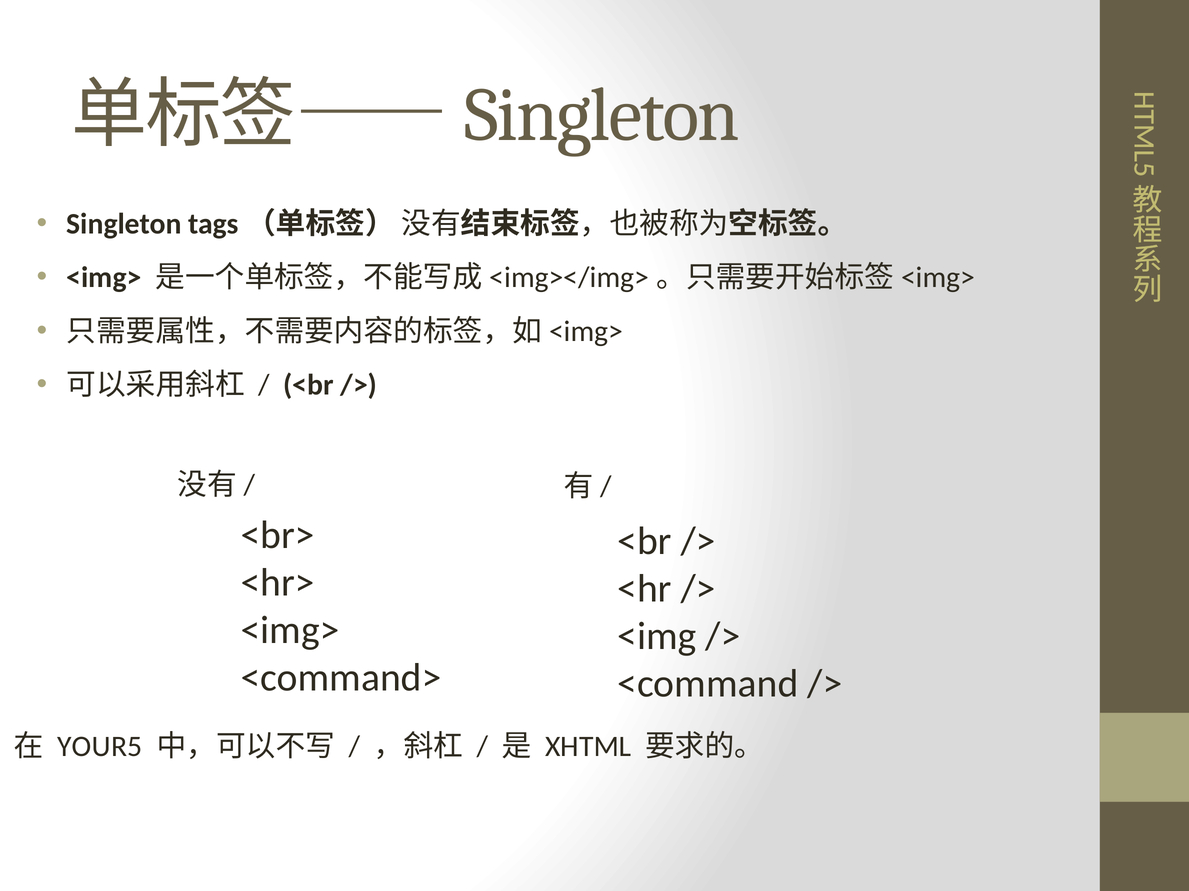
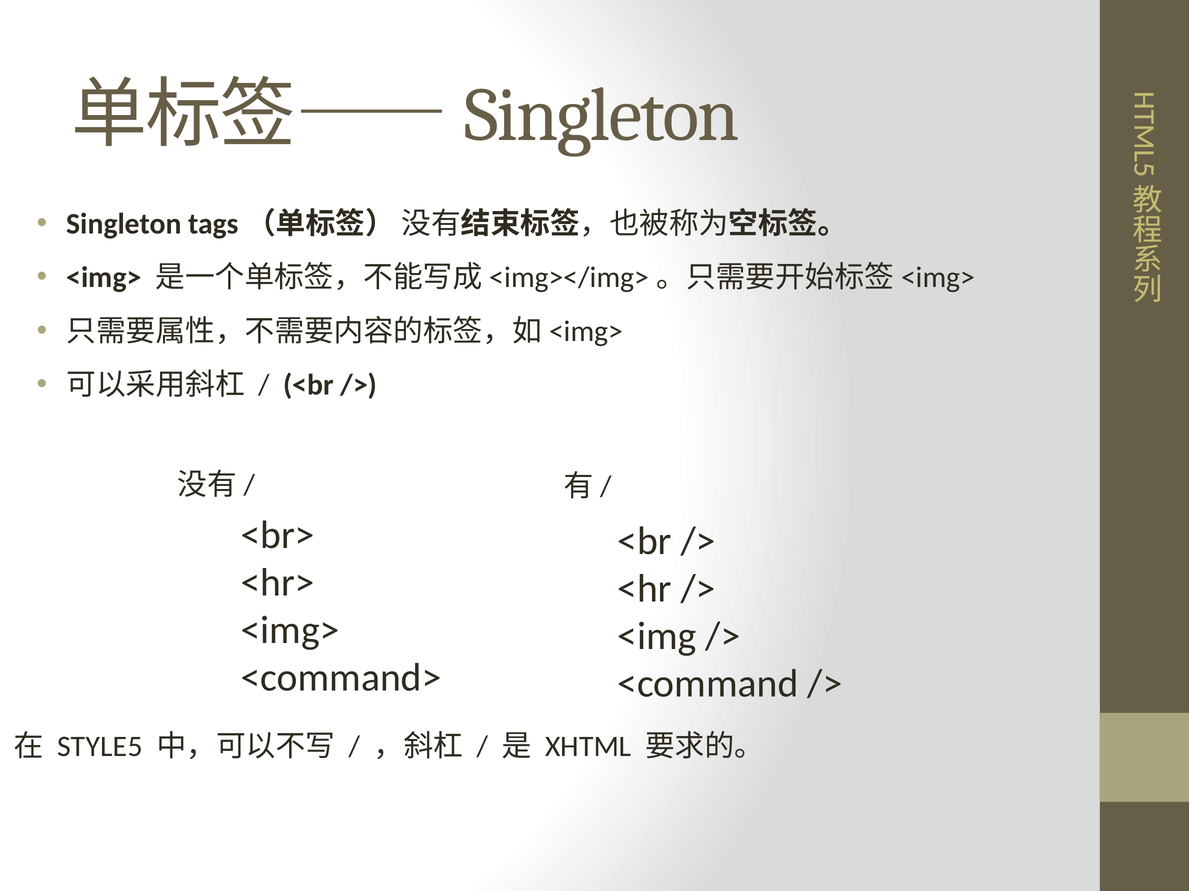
YOUR5: YOUR5 -> STYLE5
